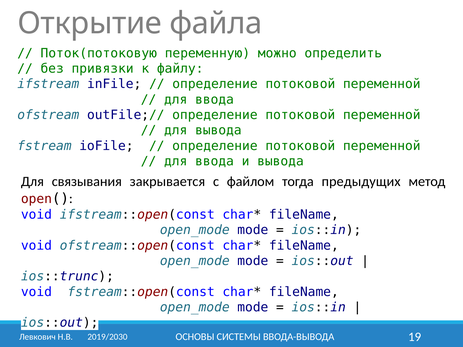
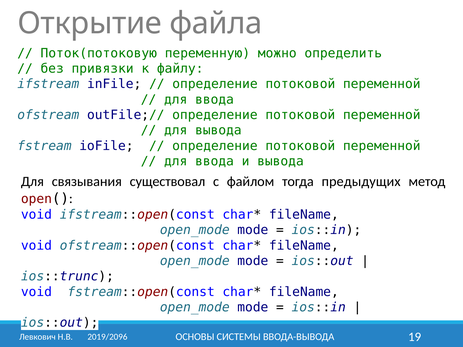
закрывается: закрывается -> существовал
2019/2030: 2019/2030 -> 2019/2096
